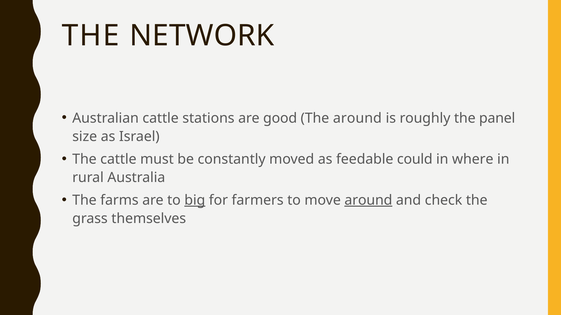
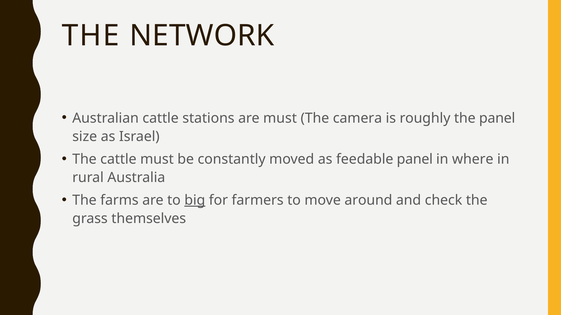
are good: good -> must
The around: around -> camera
feedable could: could -> panel
around at (368, 201) underline: present -> none
